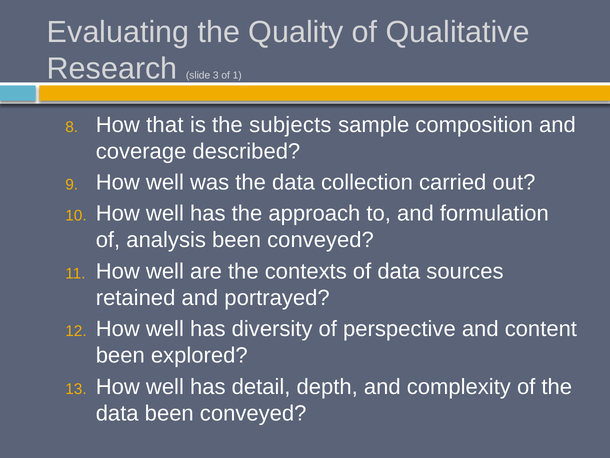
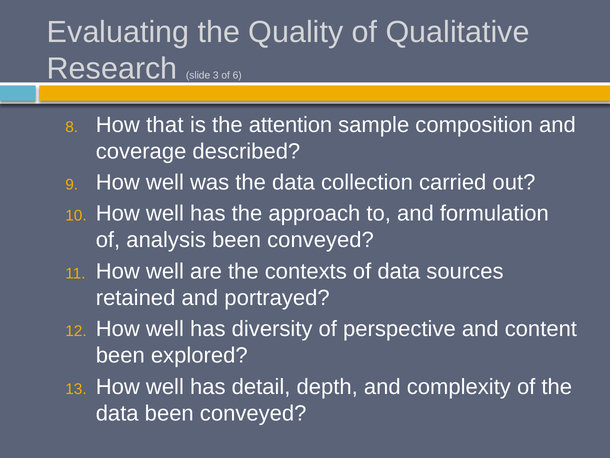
1: 1 -> 6
subjects: subjects -> attention
